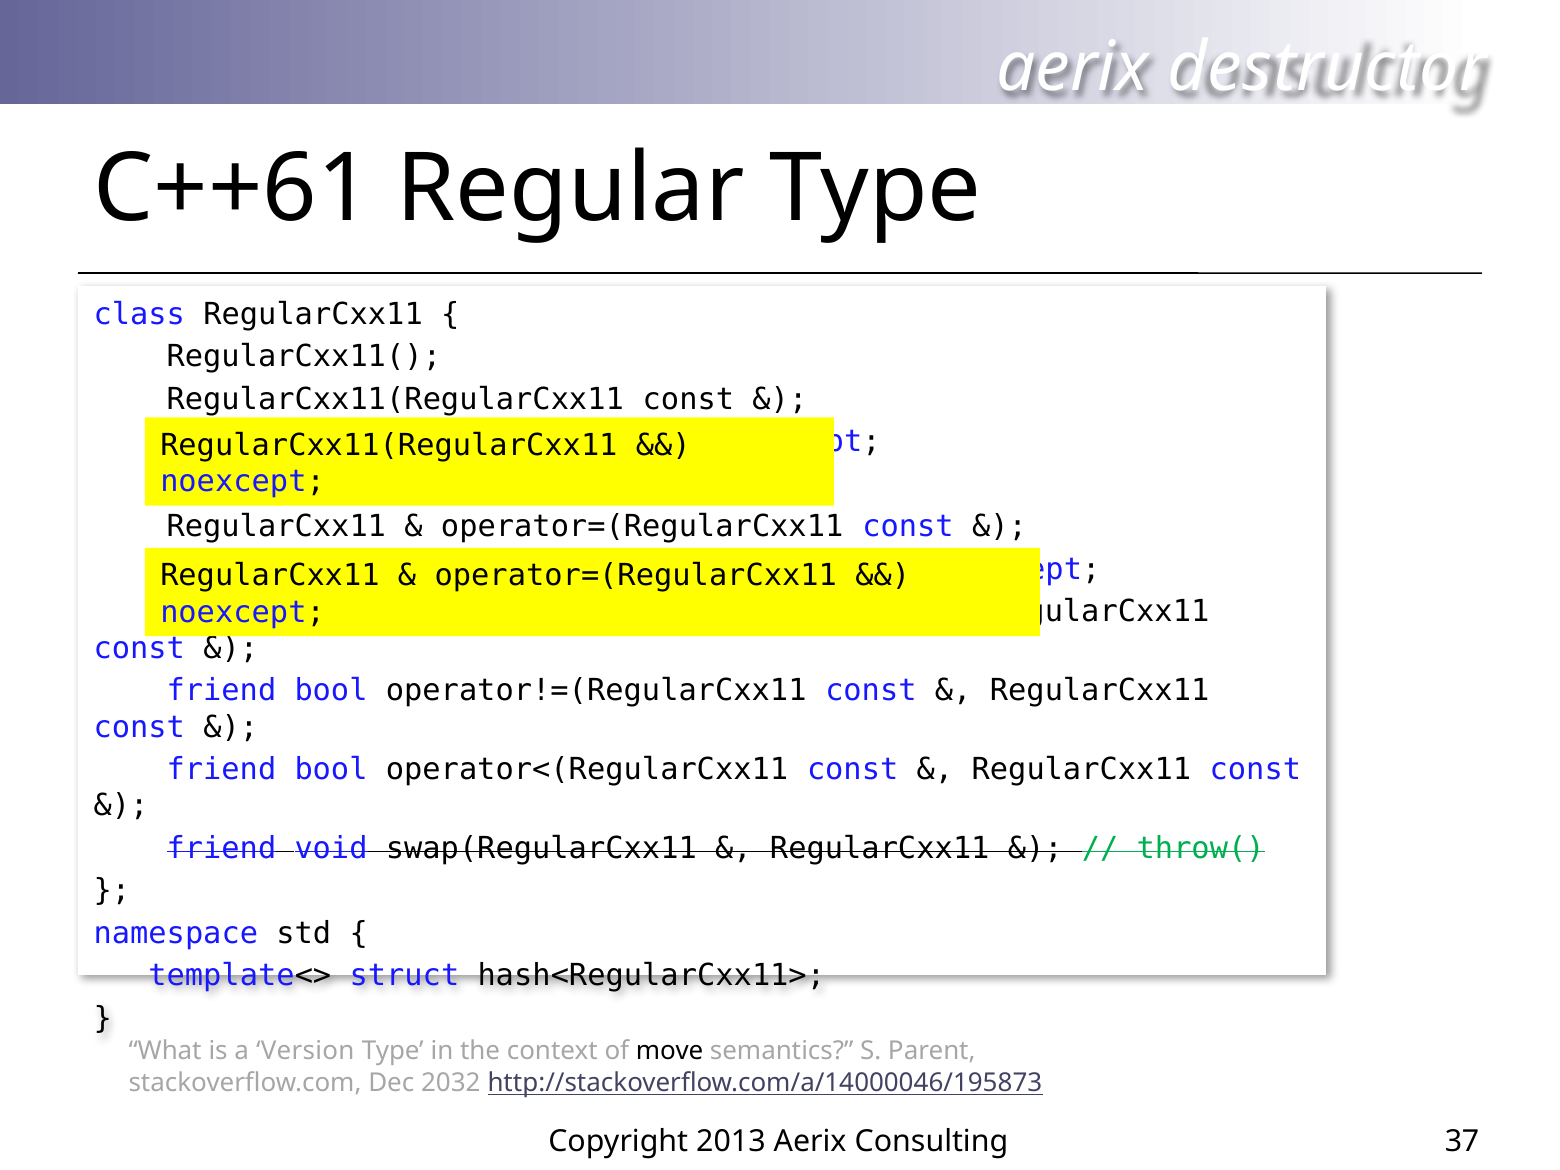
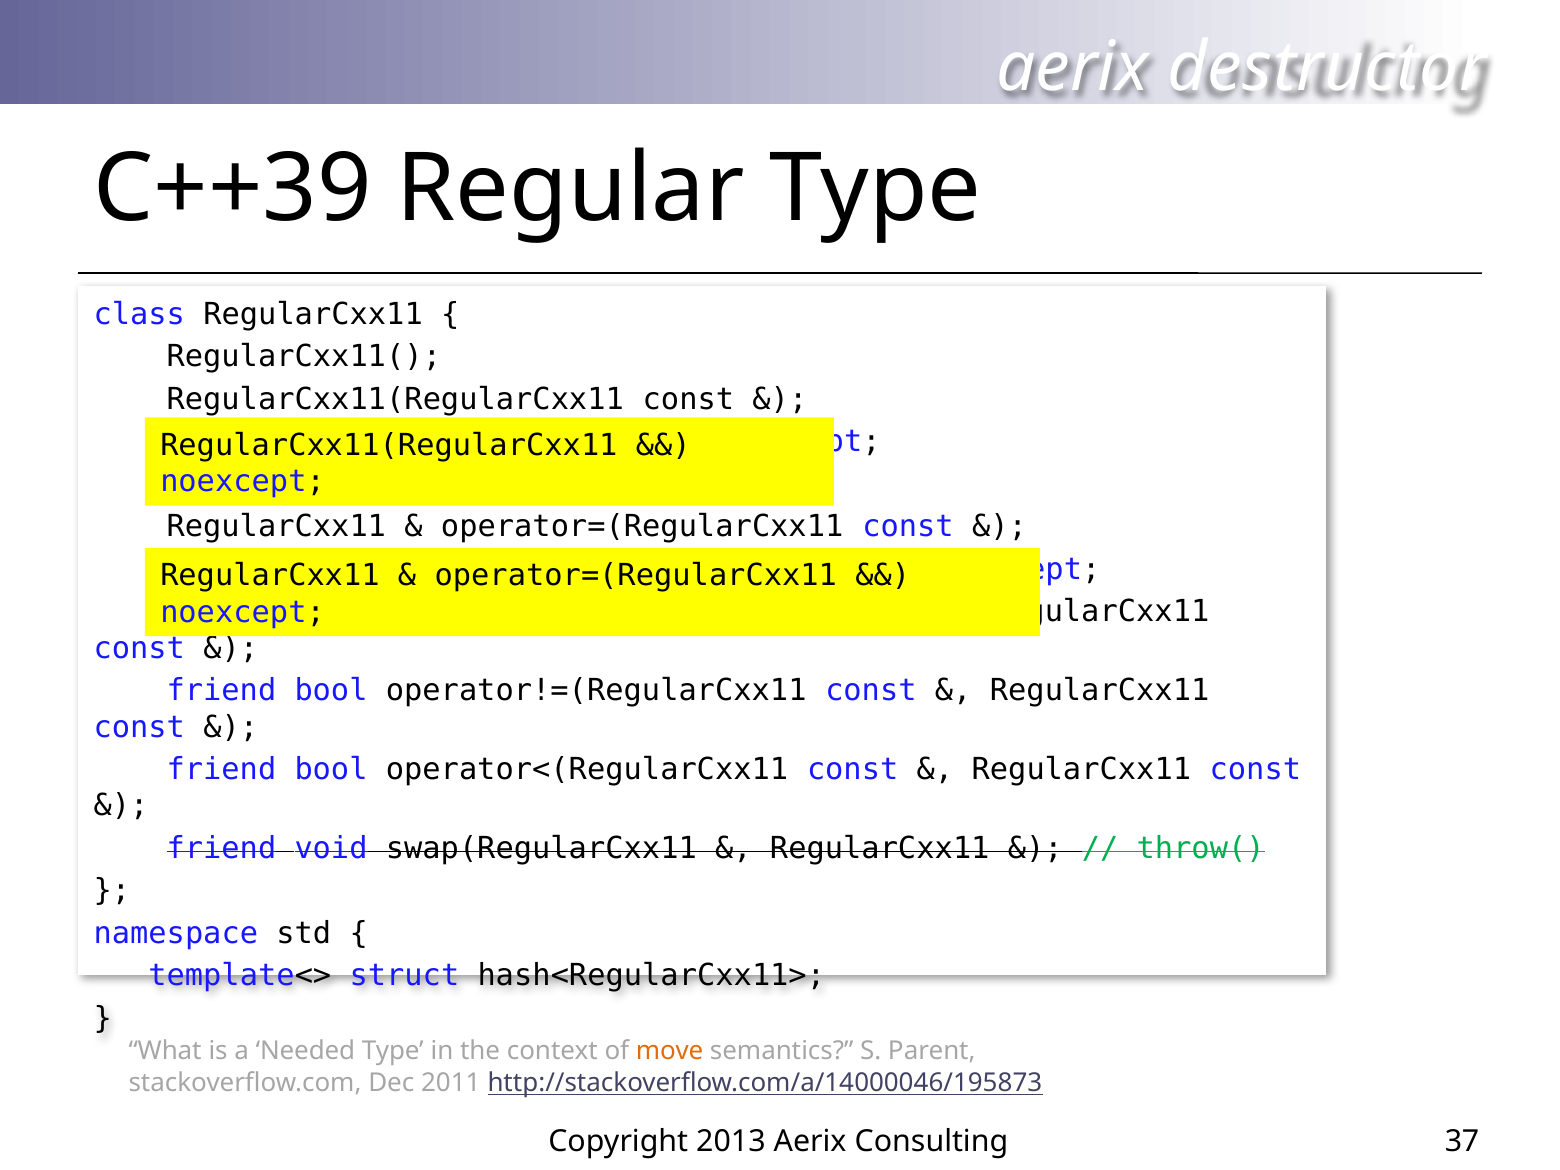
C++61: C++61 -> C++39
Version: Version -> Needed
move colour: black -> orange
2032: 2032 -> 2011
